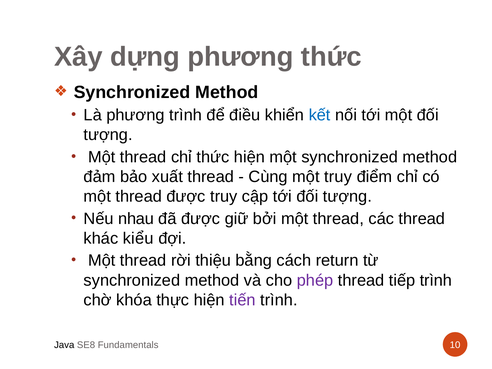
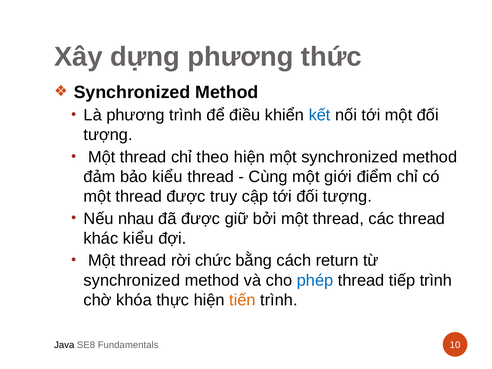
chỉ thức: thức -> theo
bảo xuất: xuất -> kiểu
một truy: truy -> giới
thiệu: thiệu -> chức
phép colour: purple -> blue
tiến colour: purple -> orange
